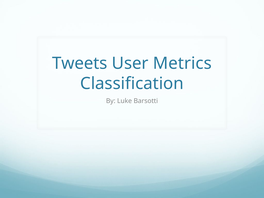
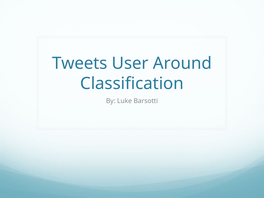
Metrics: Metrics -> Around
